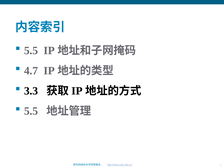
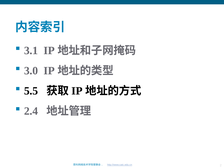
5.5 at (31, 51): 5.5 -> 3.1
4.7: 4.7 -> 3.0
3.3: 3.3 -> 5.5
5.5 at (31, 111): 5.5 -> 2.4
